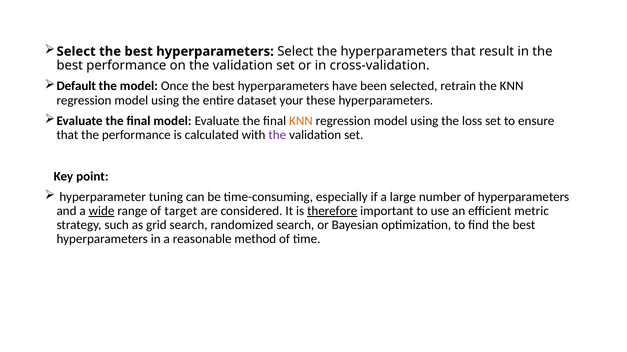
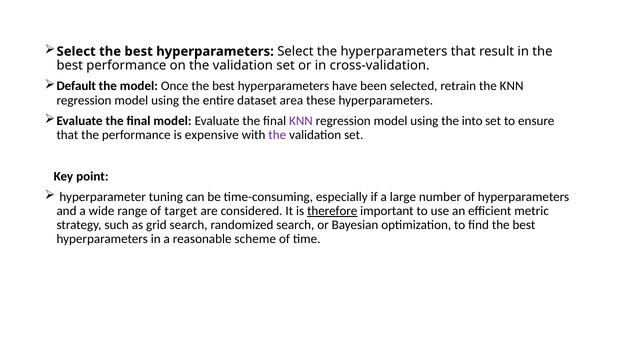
your: your -> area
KNN at (301, 121) colour: orange -> purple
loss: loss -> into
calculated: calculated -> expensive
wide underline: present -> none
method: method -> scheme
